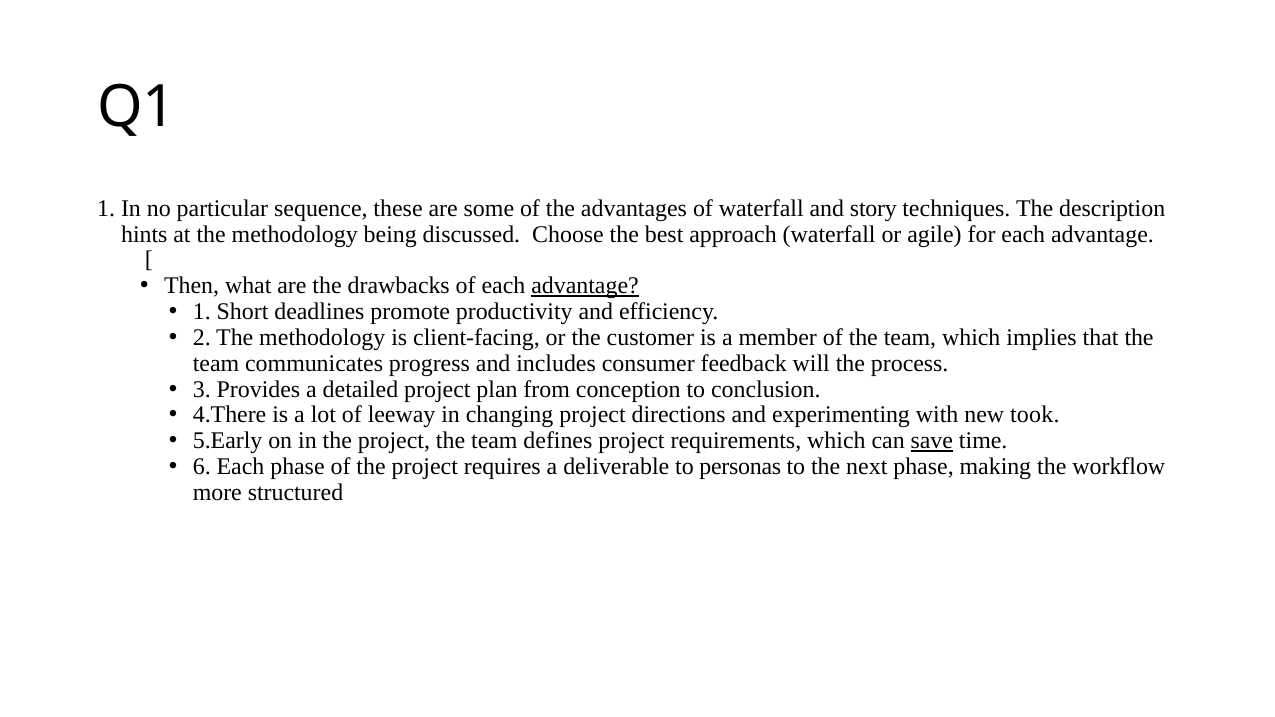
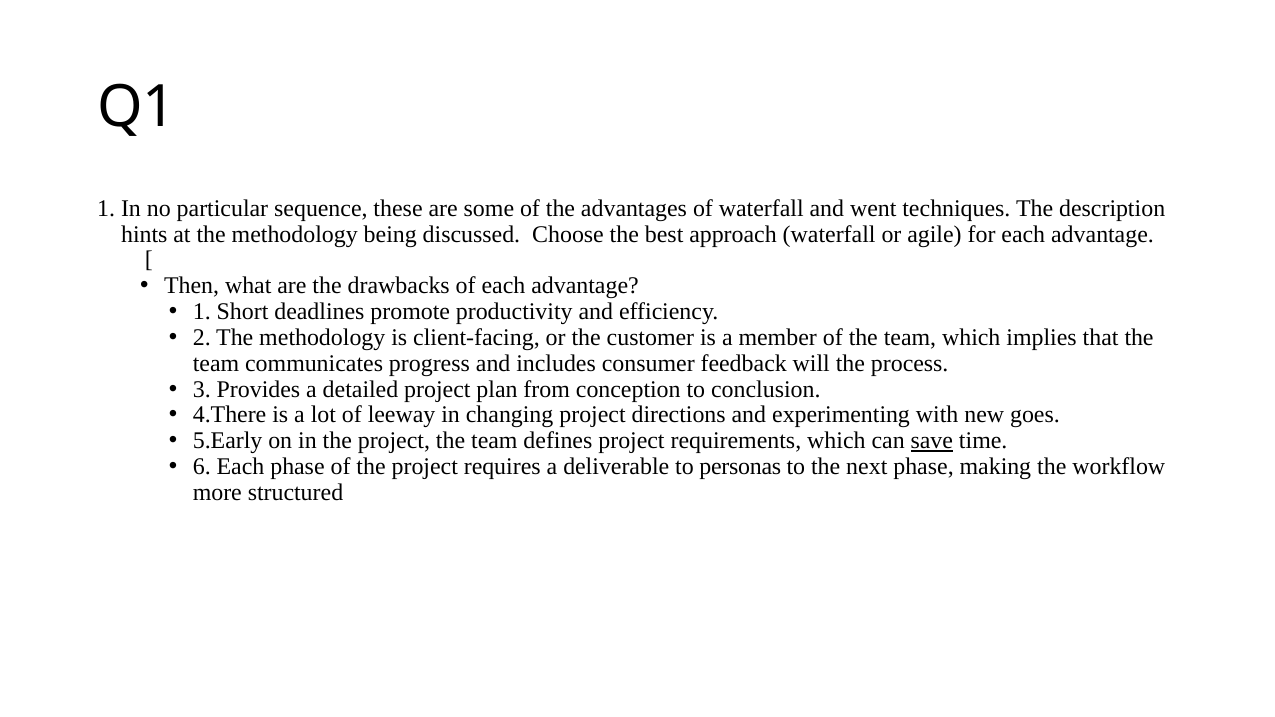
story: story -> went
advantage at (585, 286) underline: present -> none
took: took -> goes
